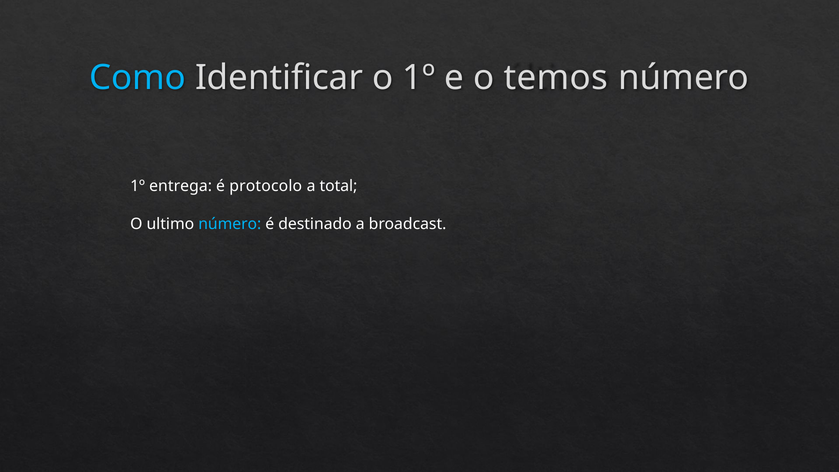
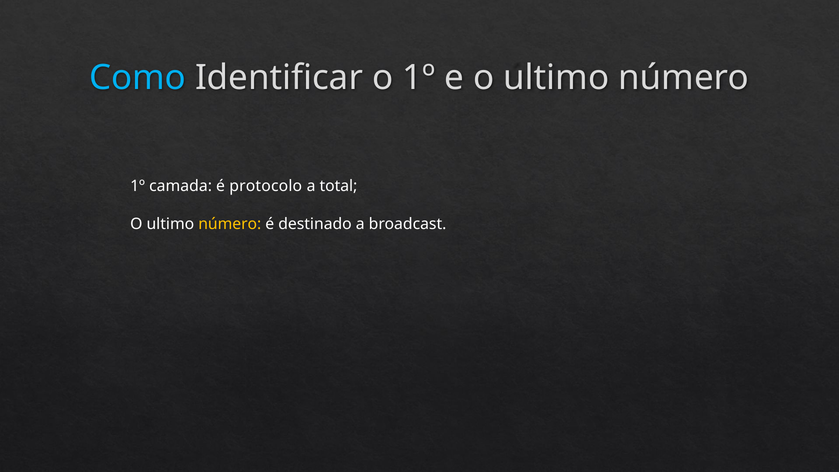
e o temos: temos -> ultimo
entrega: entrega -> camada
número at (230, 224) colour: light blue -> yellow
